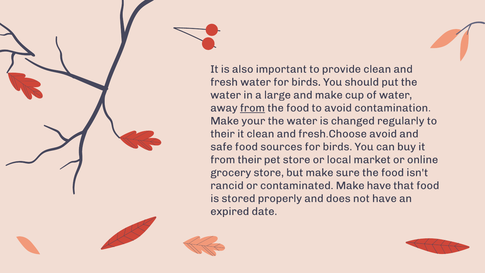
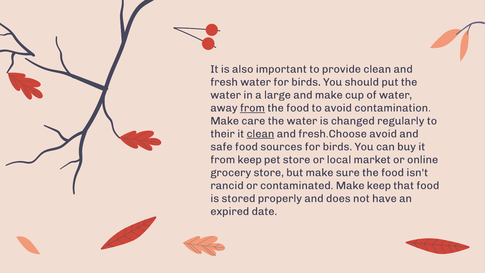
your: your -> care
clean at (260, 134) underline: none -> present
from their: their -> keep
Make have: have -> keep
